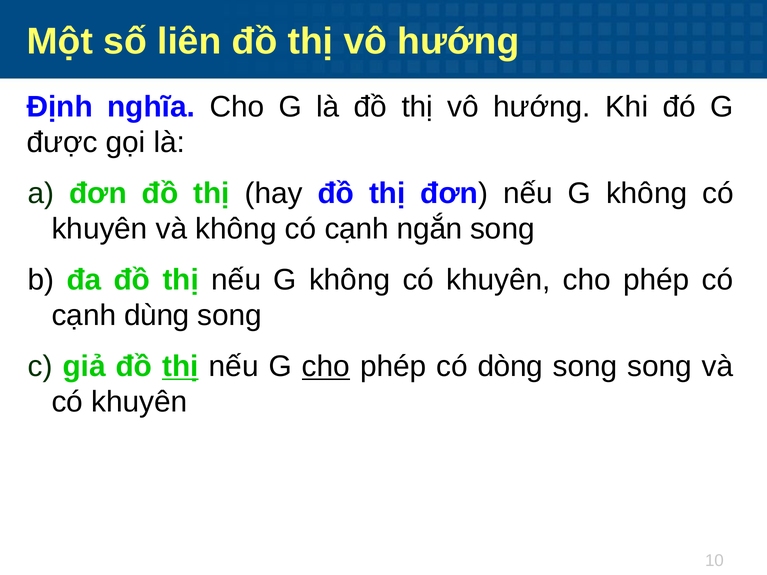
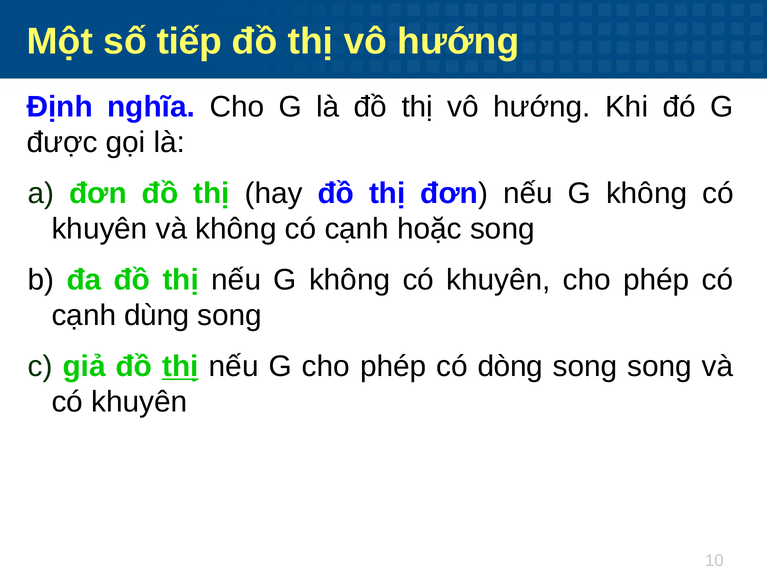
liên: liên -> tiếp
ngắn: ngắn -> hoặc
cho at (326, 366) underline: present -> none
